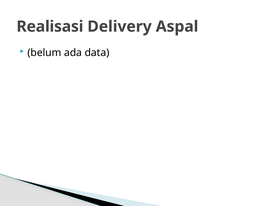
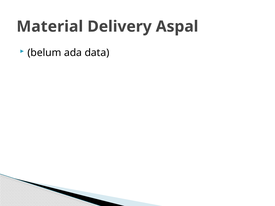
Realisasi: Realisasi -> Material
